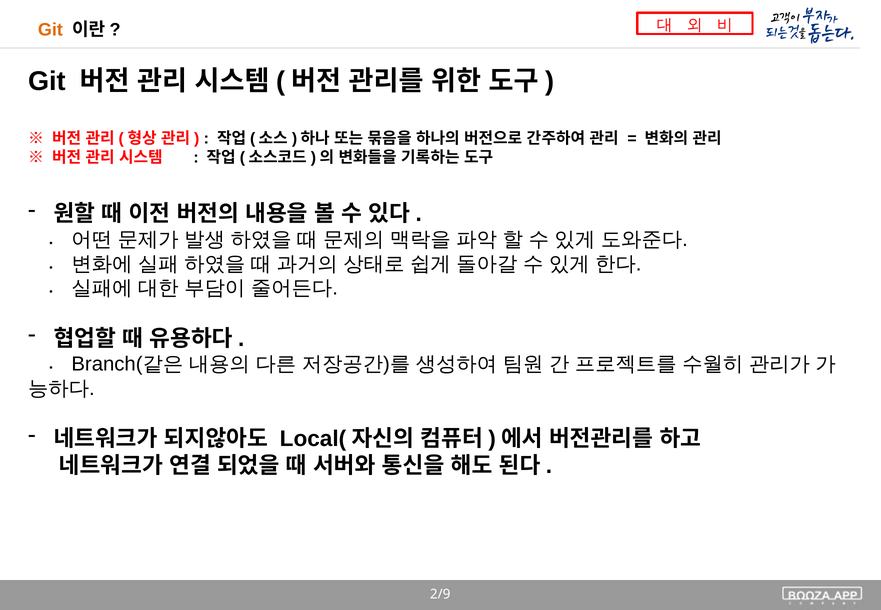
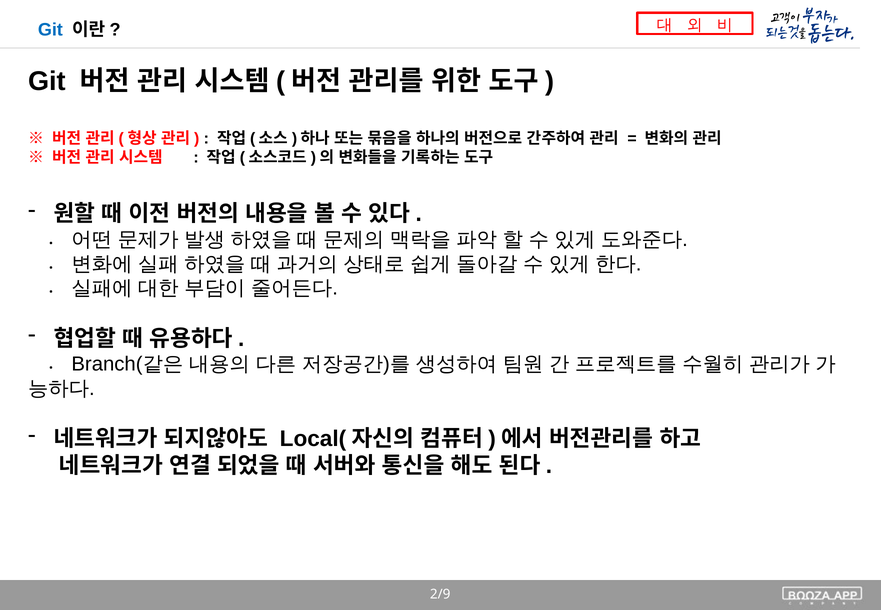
Git at (50, 30) colour: orange -> blue
